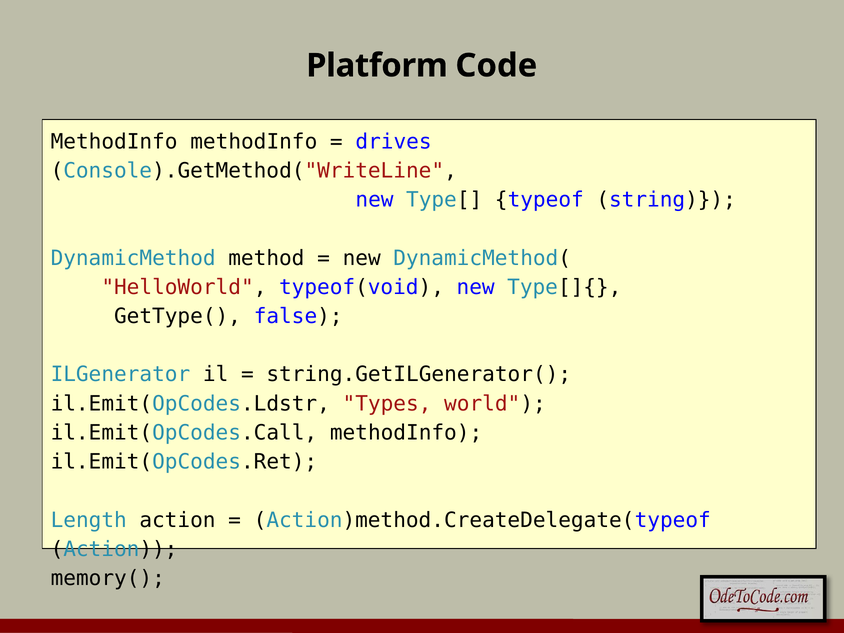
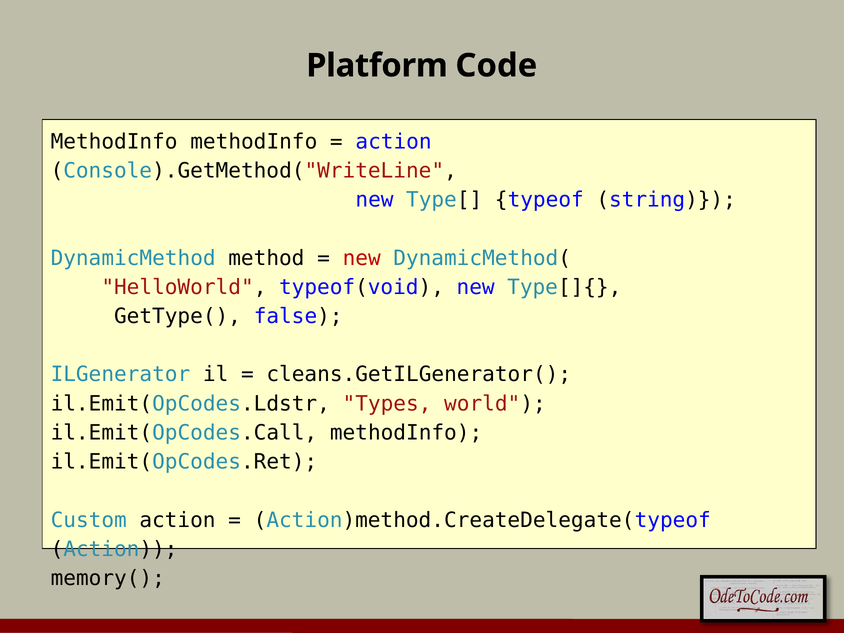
drives at (394, 142): drives -> action
new at (362, 258) colour: black -> red
string.GetILGenerator(: string.GetILGenerator( -> cleans.GetILGenerator(
Length: Length -> Custom
